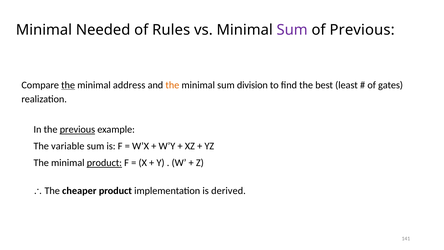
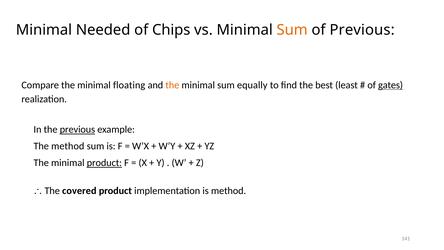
Rules: Rules -> Chips
Sum at (292, 30) colour: purple -> orange
the at (68, 85) underline: present -> none
address: address -> floating
division: division -> equally
gates underline: none -> present
The variable: variable -> method
cheaper: cheaper -> covered
is derived: derived -> method
